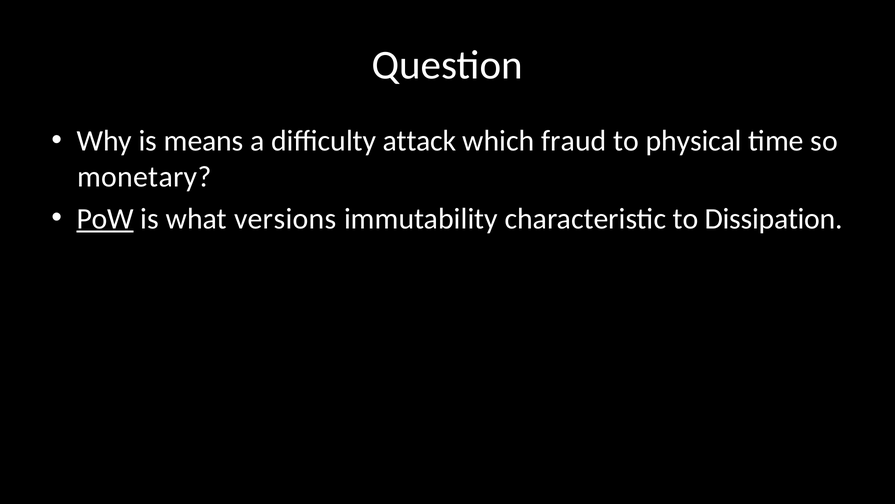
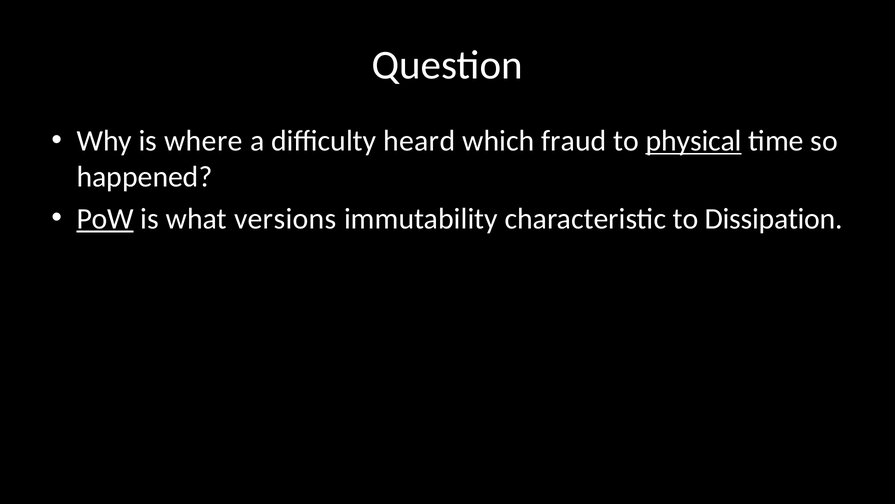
means: means -> where
attack: attack -> heard
physical underline: none -> present
monetary: monetary -> happened
